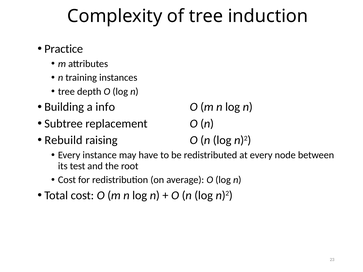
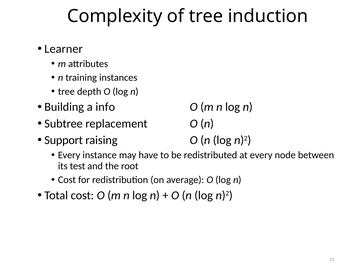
Practice: Practice -> Learner
Rebuild: Rebuild -> Support
